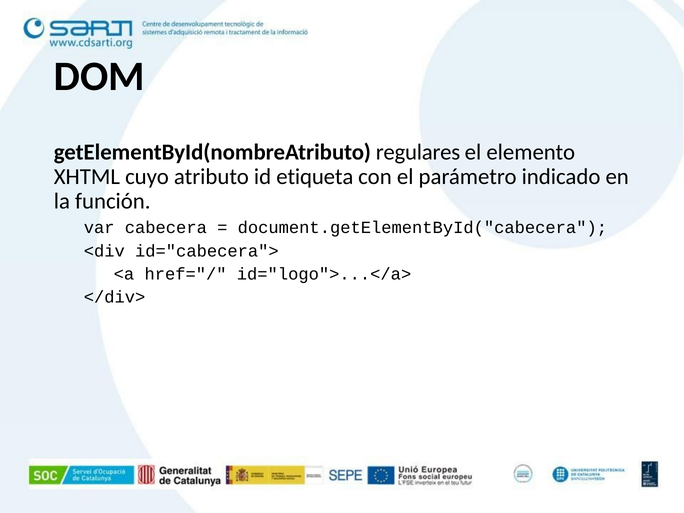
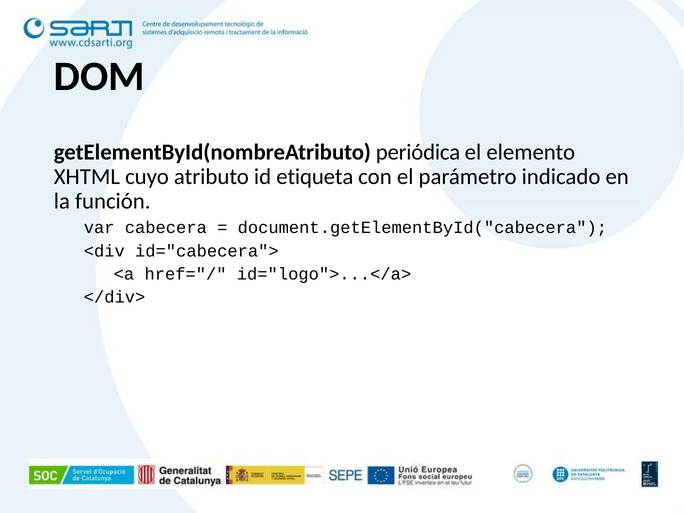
regulares: regulares -> periódica
